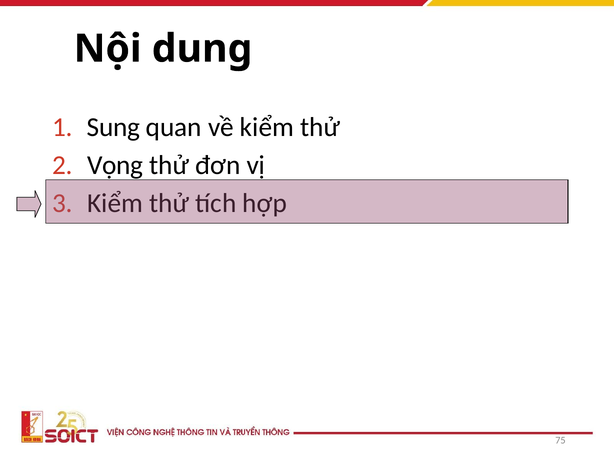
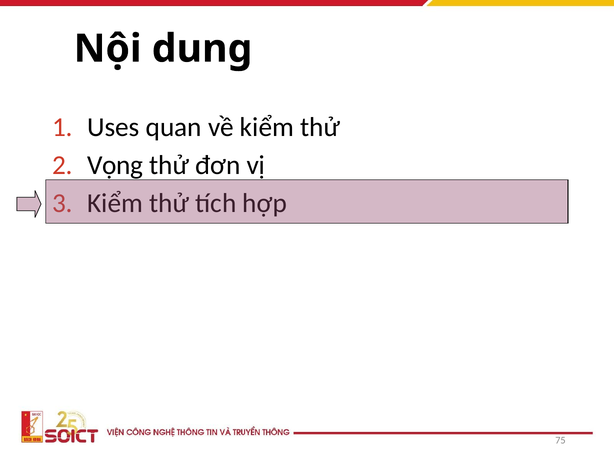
Sung: Sung -> Uses
